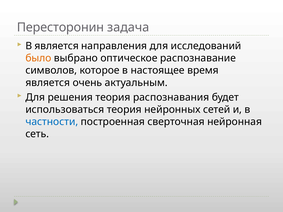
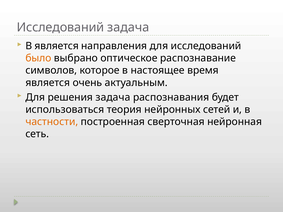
Пересторонин at (60, 27): Пересторонин -> Исследований
решения теория: теория -> задача
частности colour: blue -> orange
